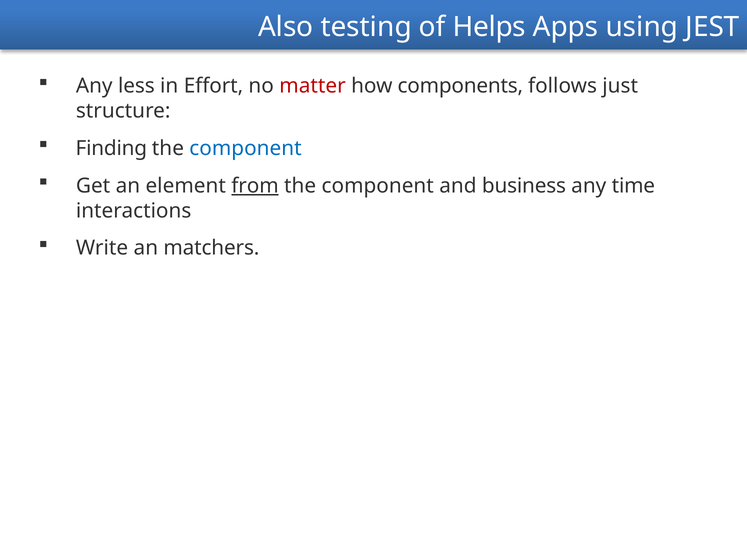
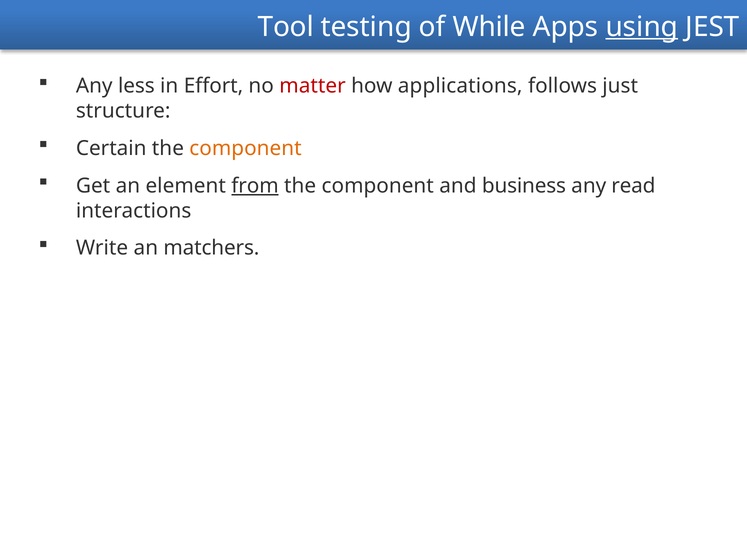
Also: Also -> Tool
Helps: Helps -> While
using underline: none -> present
components: components -> applications
Finding: Finding -> Certain
component at (246, 148) colour: blue -> orange
time: time -> read
